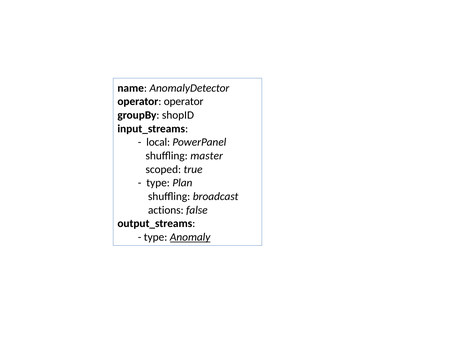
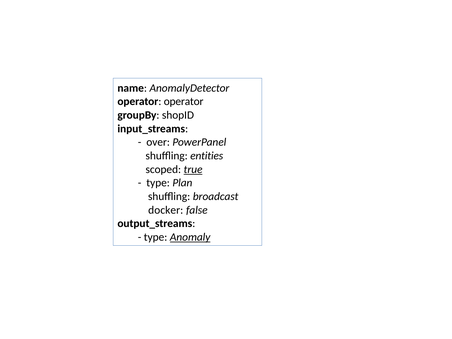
local: local -> over
master: master -> entities
true underline: none -> present
actions: actions -> docker
